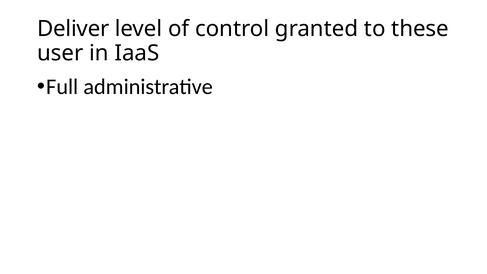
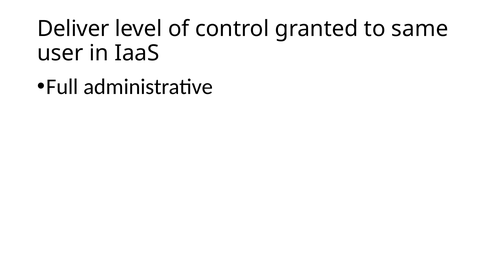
these: these -> same
